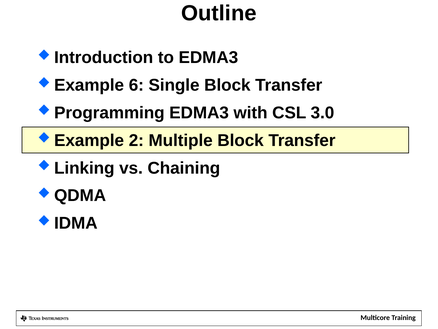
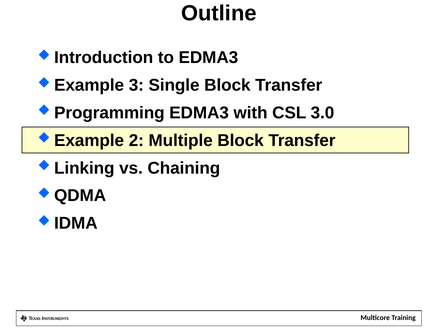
6: 6 -> 3
